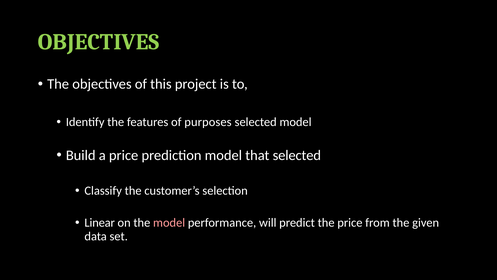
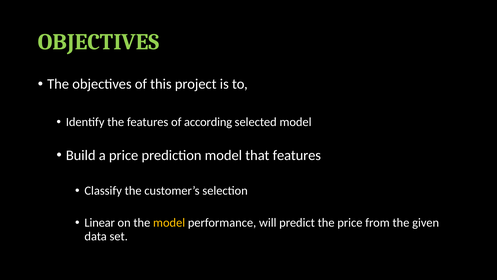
purposes: purposes -> according
that selected: selected -> features
model at (169, 222) colour: pink -> yellow
